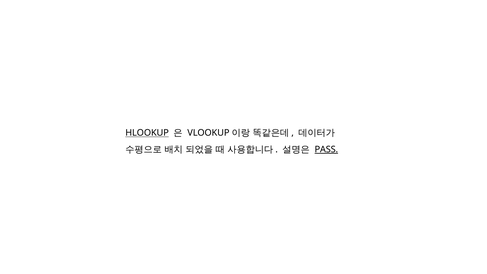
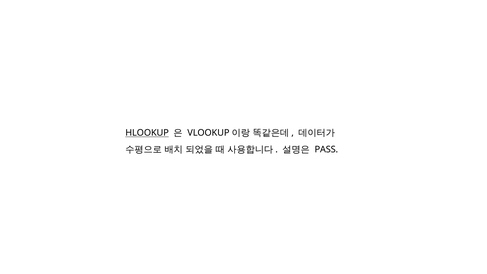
PASS underline: present -> none
